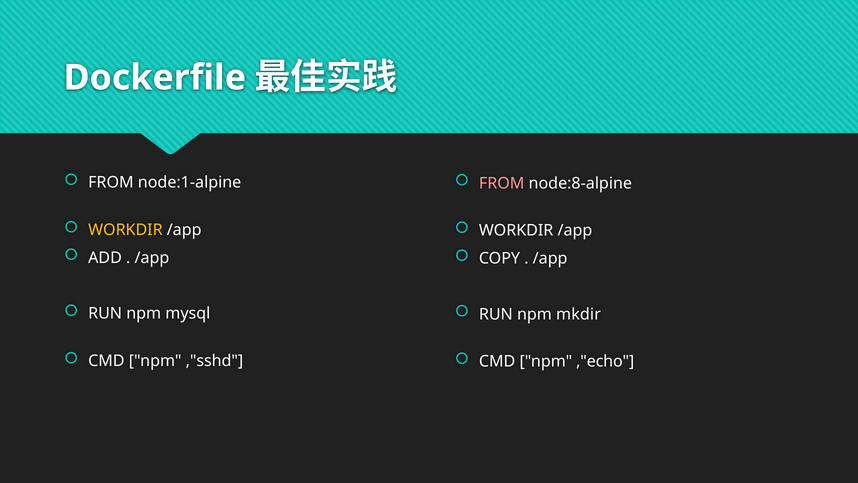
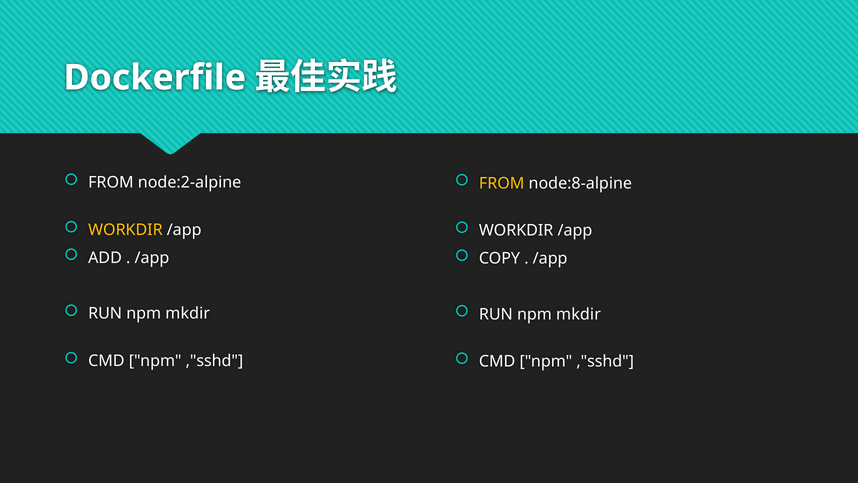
node:1-alpine: node:1-alpine -> node:2-alpine
FROM at (502, 183) colour: pink -> yellow
mysql at (188, 313): mysql -> mkdir
,"echo at (605, 361): ,"echo -> ,"sshd
